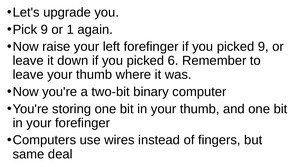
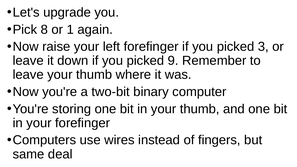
Pick 9: 9 -> 8
picked 9: 9 -> 3
6: 6 -> 9
